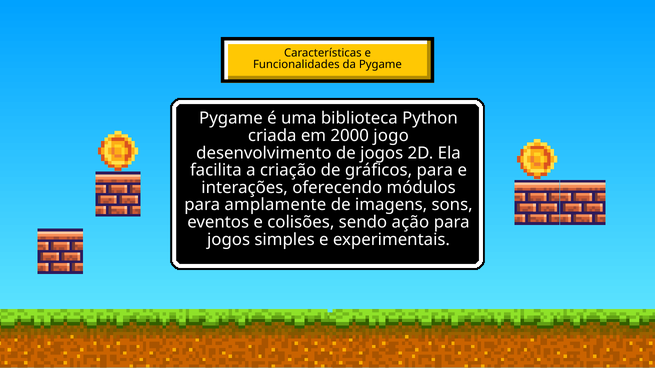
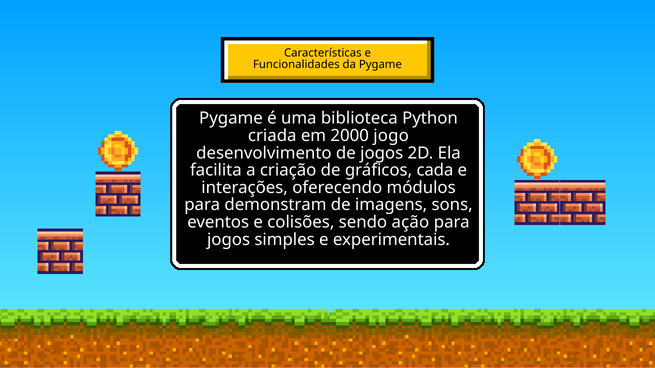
gráficos para: para -> cada
amplamente: amplamente -> demonstram
